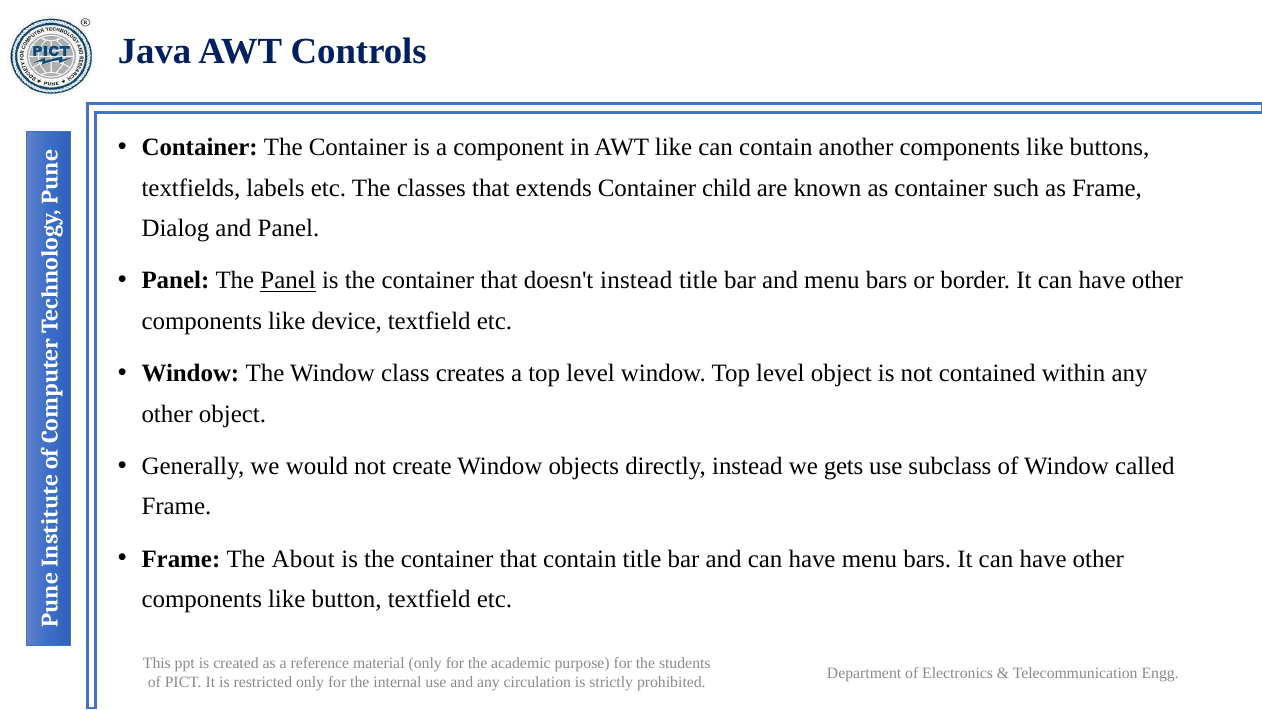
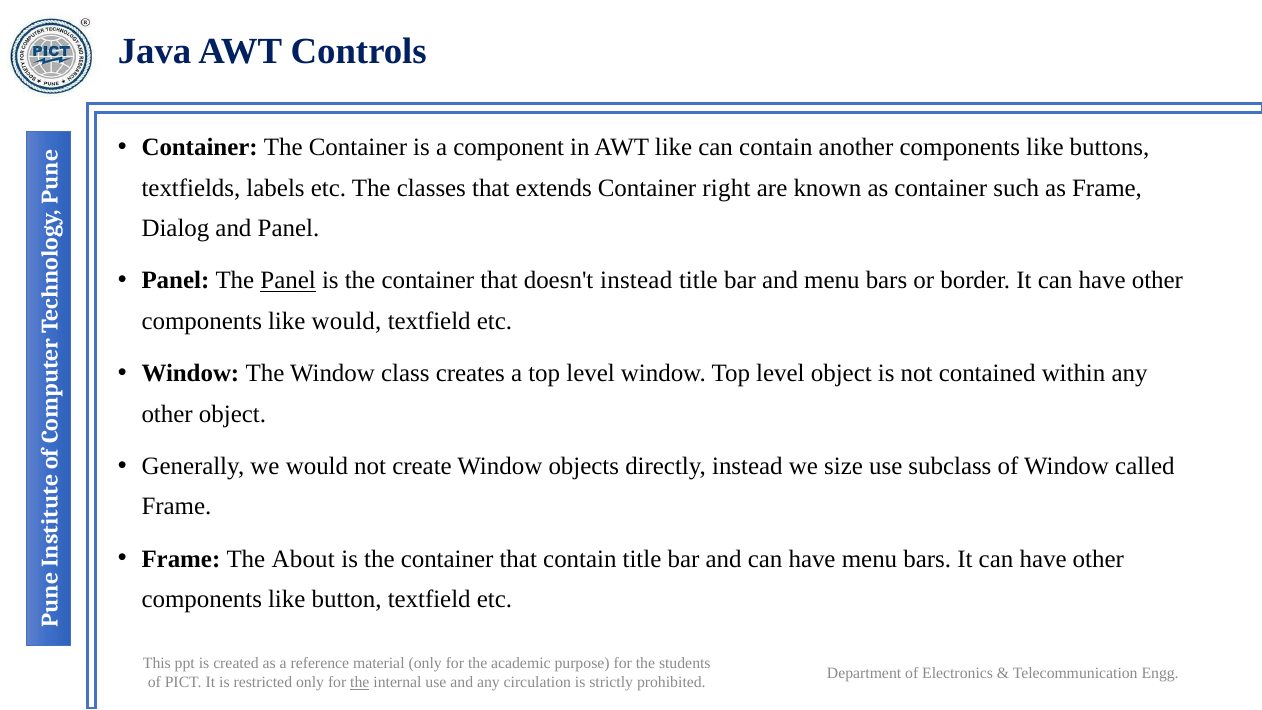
child: child -> right
like device: device -> would
gets: gets -> size
the at (360, 682) underline: none -> present
